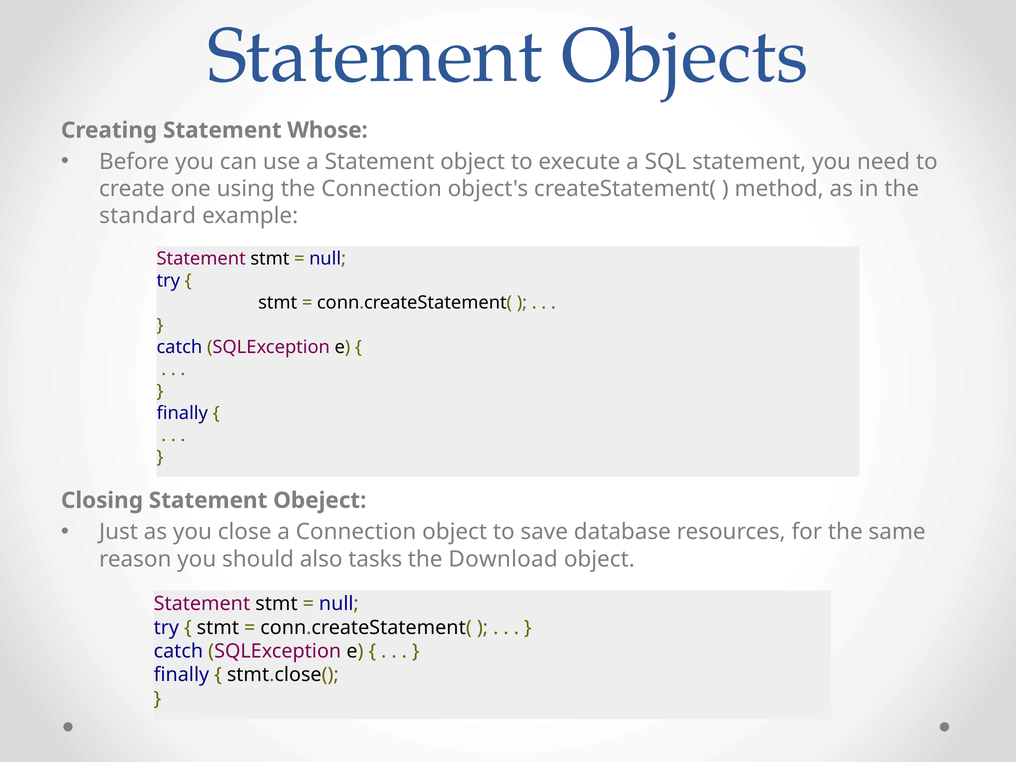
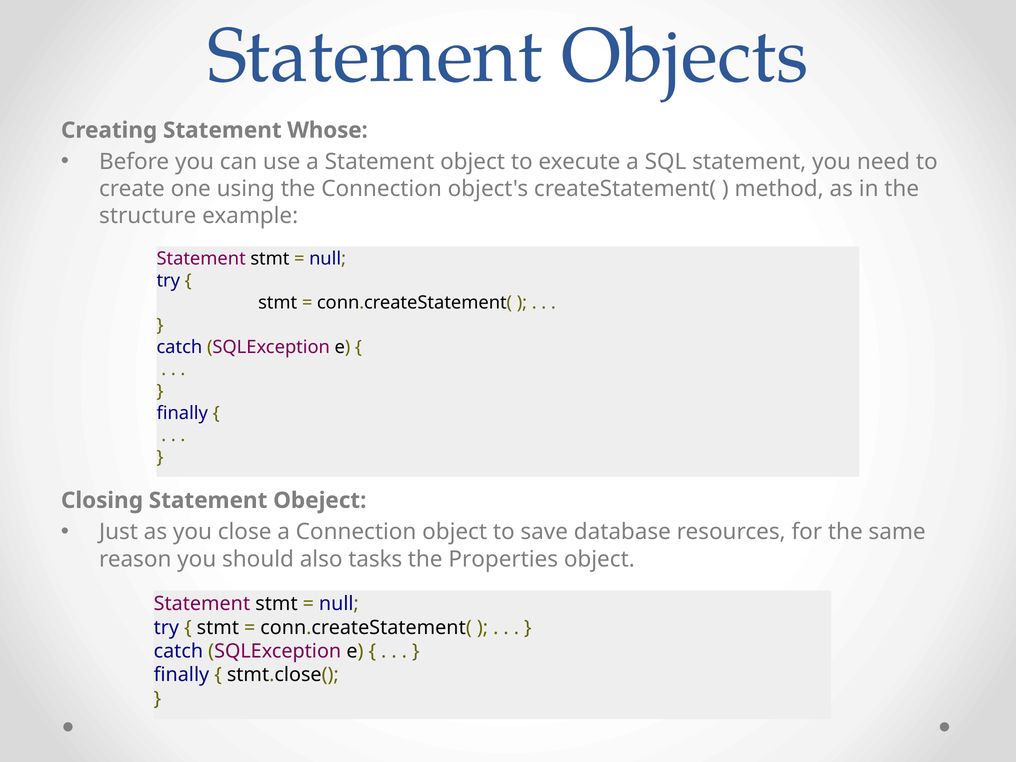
standard: standard -> structure
Download: Download -> Properties
